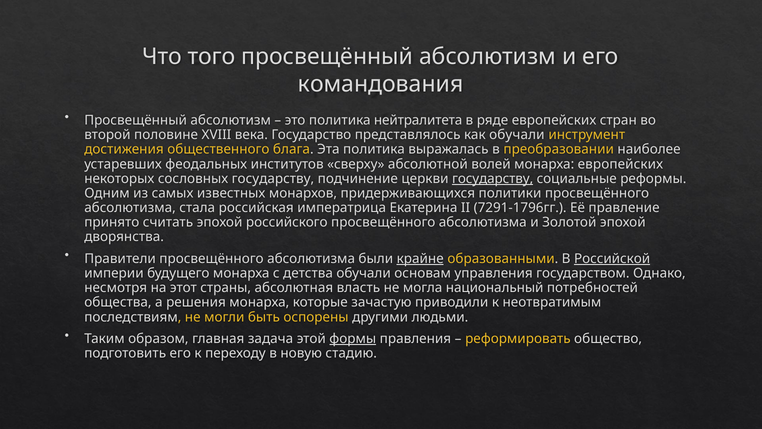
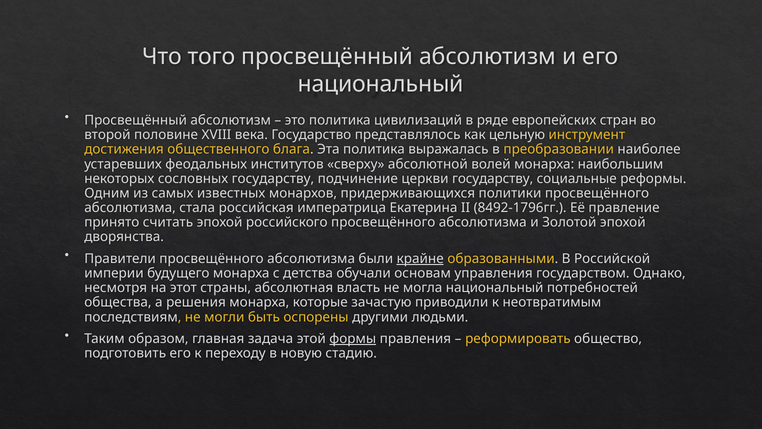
командования at (381, 84): командования -> национальный
нейтралитета: нейтралитета -> цивилизаций
как обучали: обучали -> цельную
монарха европейских: европейских -> наибольшим
государству at (493, 178) underline: present -> none
7291-1796гг: 7291-1796гг -> 8492-1796гг
Российской underline: present -> none
